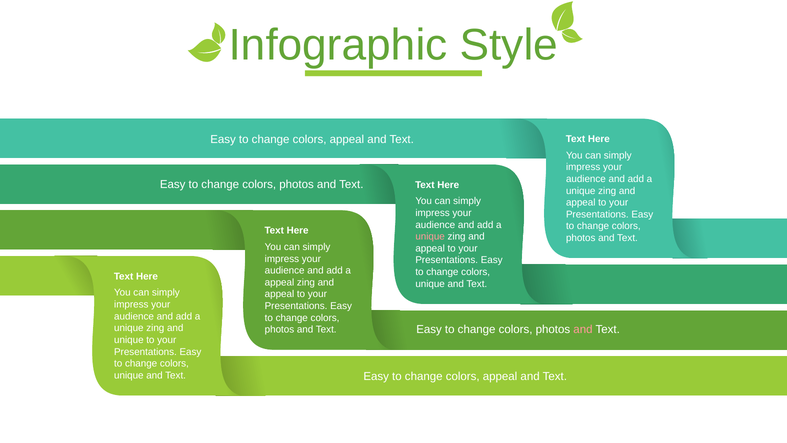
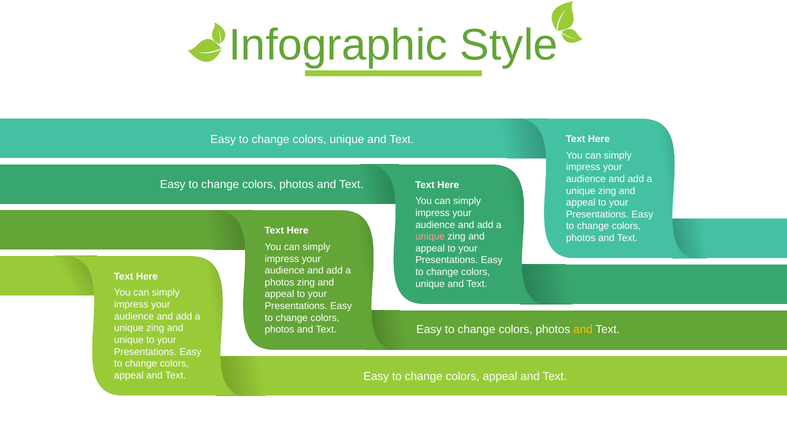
appeal at (347, 139): appeal -> unique
appeal at (279, 282): appeal -> photos
and at (583, 329) colour: pink -> yellow
unique at (129, 375): unique -> appeal
